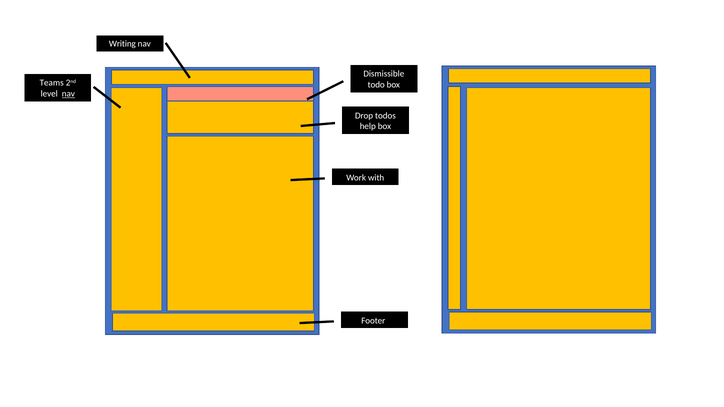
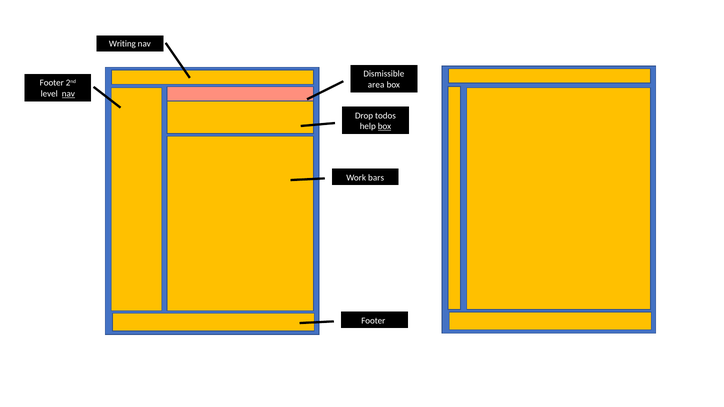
Teams at (52, 83): Teams -> Footer
todo: todo -> area
box at (384, 127) underline: none -> present
with: with -> bars
